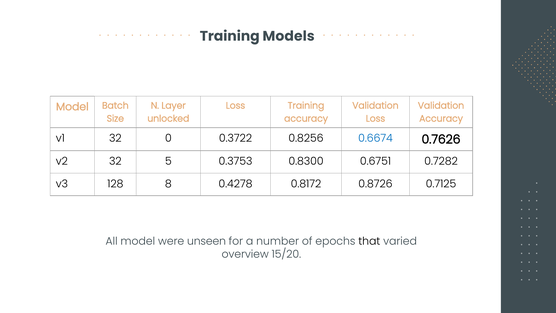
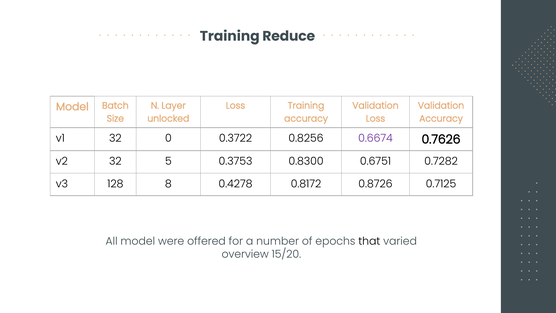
Models: Models -> Reduce
0.6674 colour: blue -> purple
unseen: unseen -> offered
